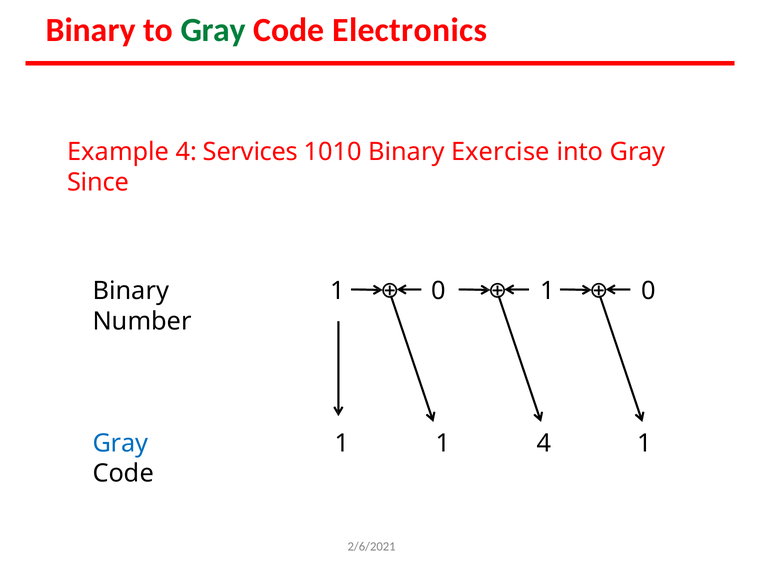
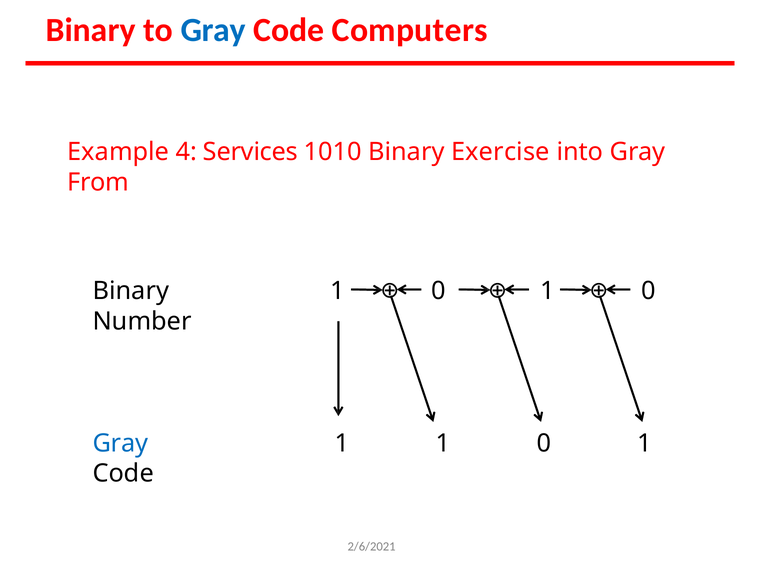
Gray at (213, 30) colour: green -> blue
Electronics: Electronics -> Computers
Since: Since -> From
1 1 4: 4 -> 0
